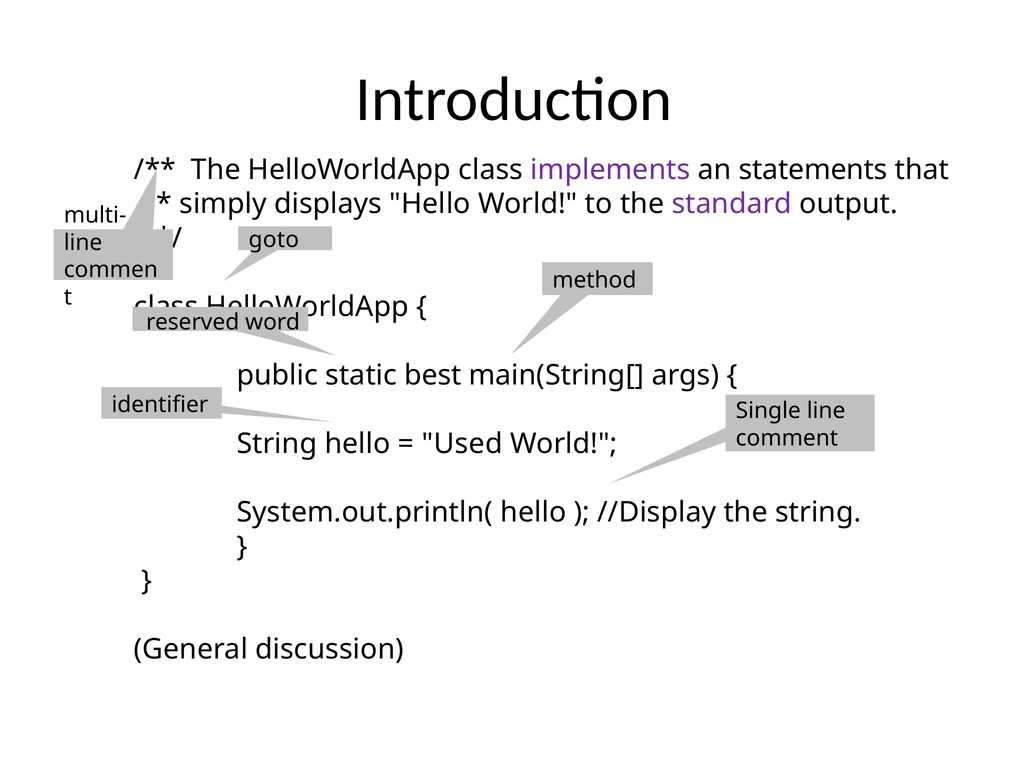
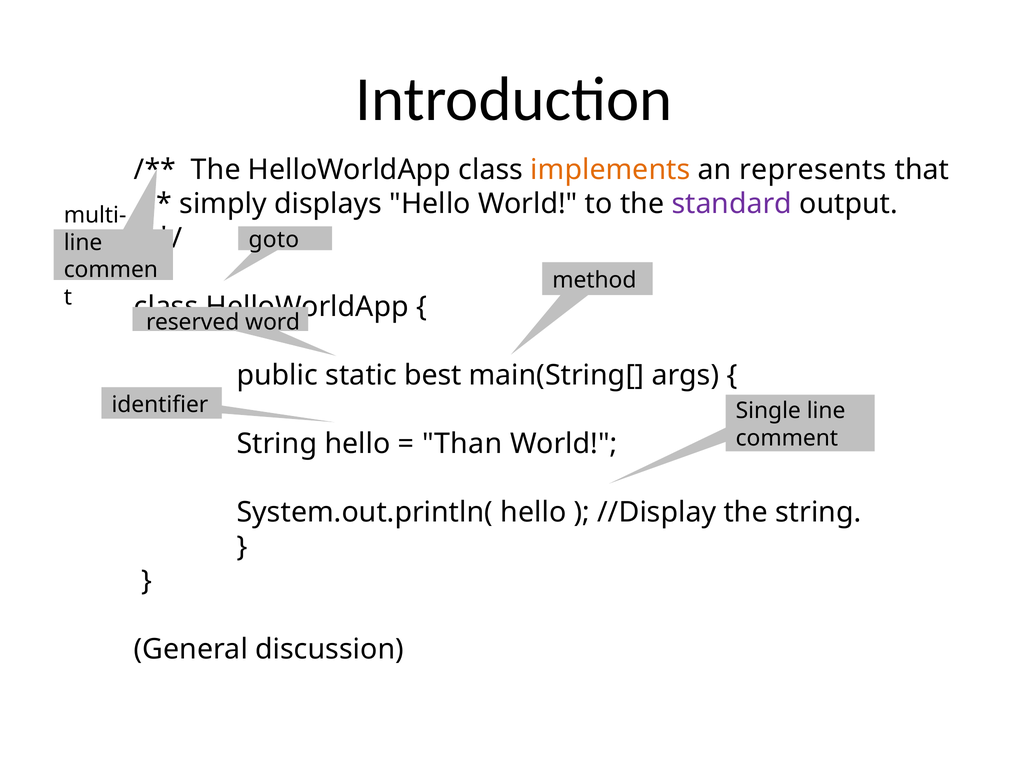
implements colour: purple -> orange
statements: statements -> represents
Used: Used -> Than
